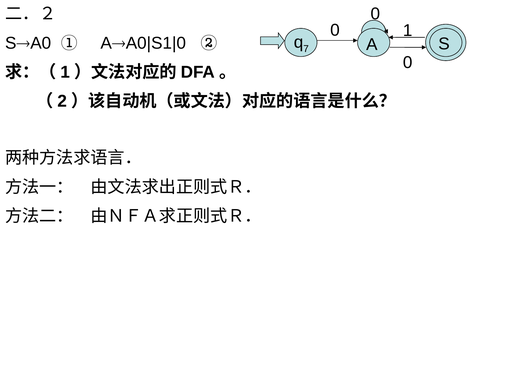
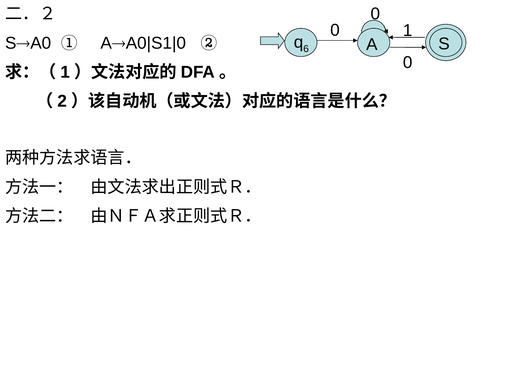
7: 7 -> 6
